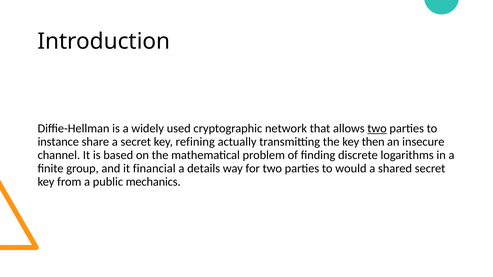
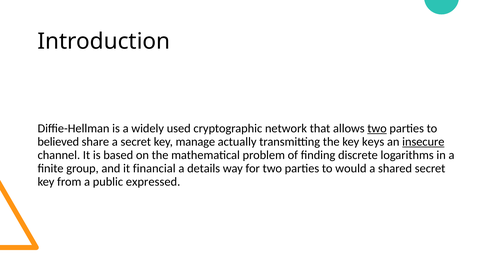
instance: instance -> believed
refining: refining -> manage
then: then -> keys
insecure underline: none -> present
mechanics: mechanics -> expressed
